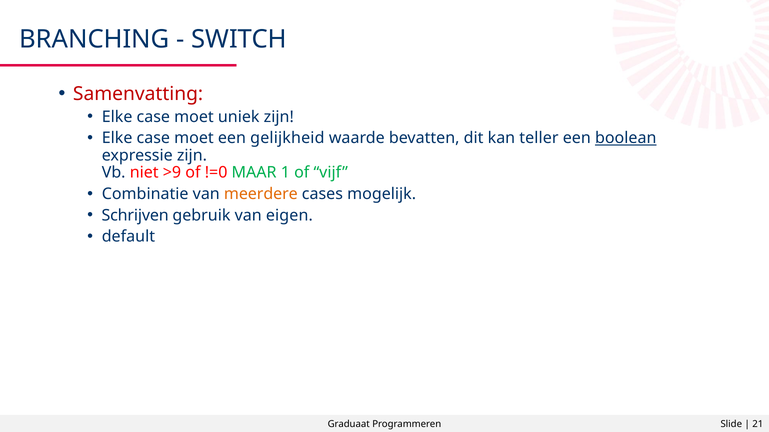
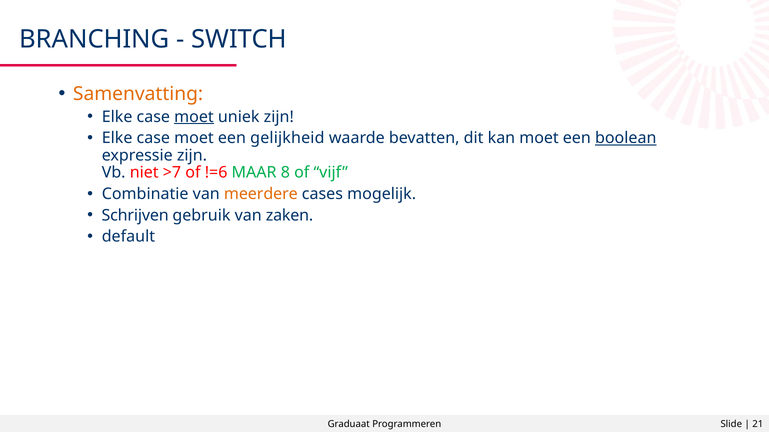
Samenvatting colour: red -> orange
moet at (194, 117) underline: none -> present
kan teller: teller -> moet
>9: >9 -> >7
!=0: !=0 -> !=6
1: 1 -> 8
eigen: eigen -> zaken
